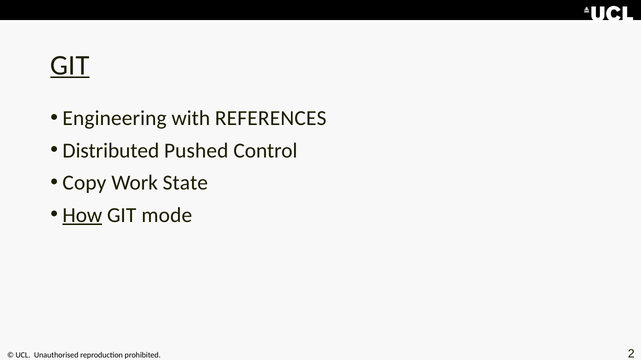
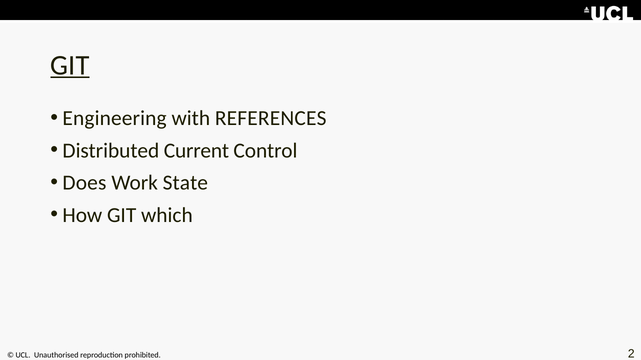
Pushed: Pushed -> Current
Copy: Copy -> Does
How underline: present -> none
mode: mode -> which
